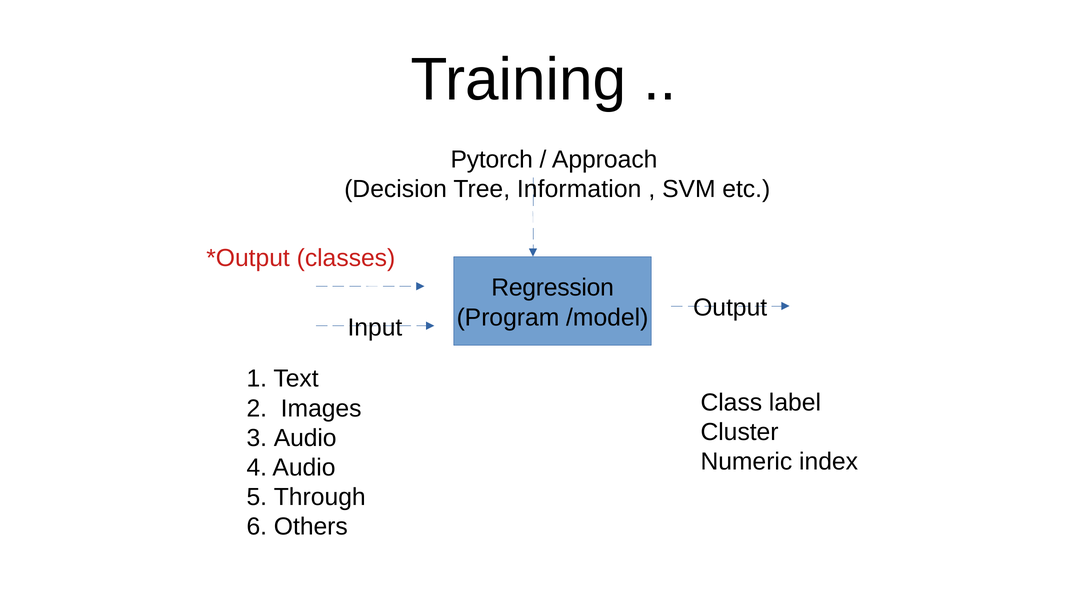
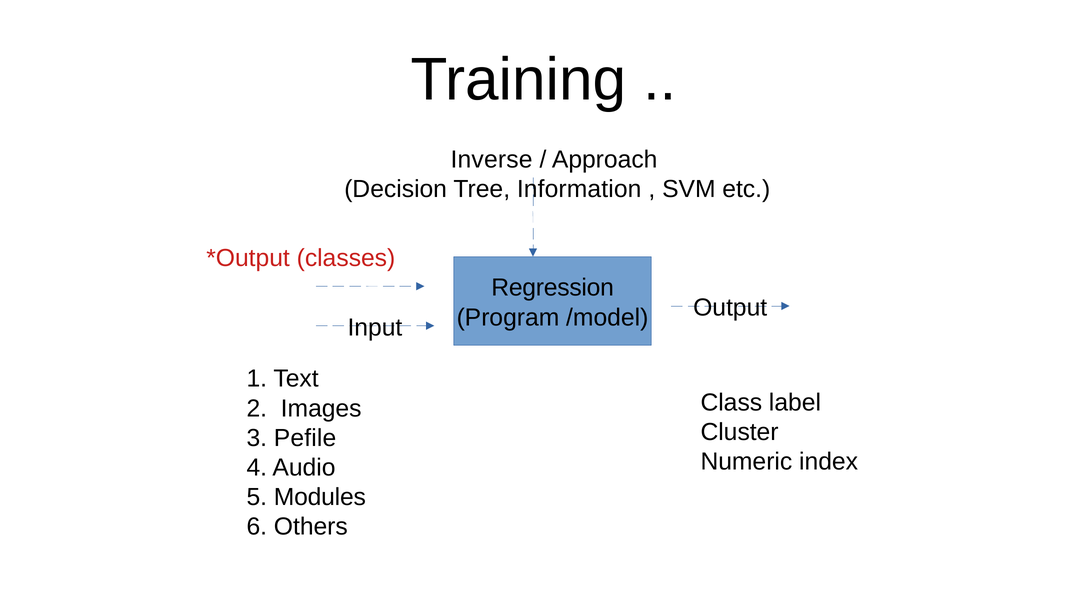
Pytorch: Pytorch -> Inverse
3 Audio: Audio -> Pefile
Through: Through -> Modules
